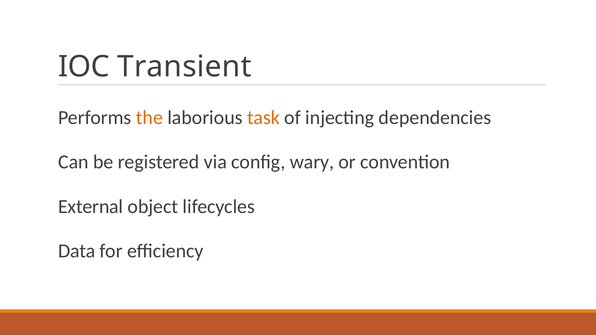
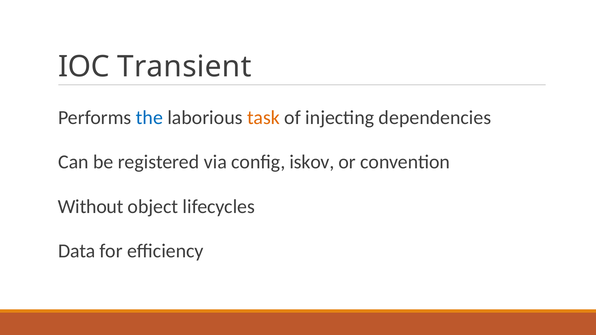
the colour: orange -> blue
wary: wary -> iskov
External: External -> Without
